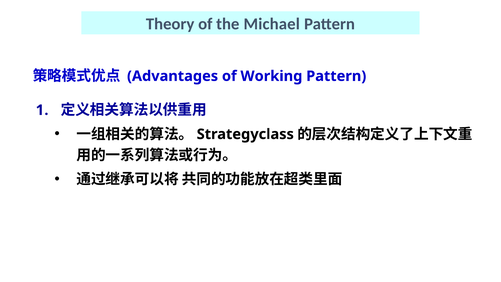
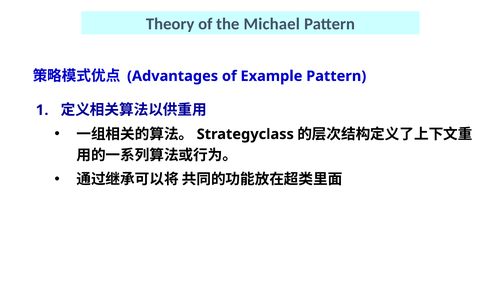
Working: Working -> Example
